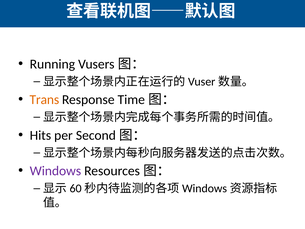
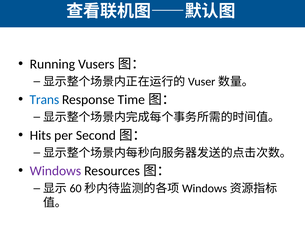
Trans colour: orange -> blue
